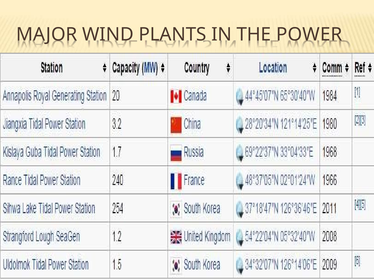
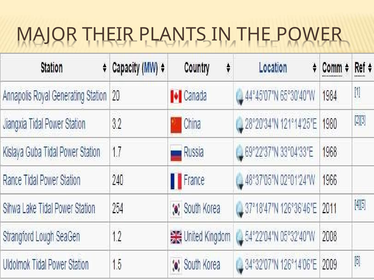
WIND: WIND -> THEIR
